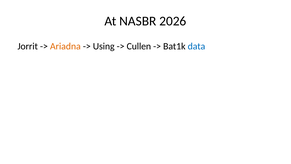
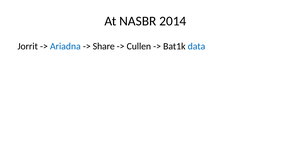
2026: 2026 -> 2014
Ariadna colour: orange -> blue
Using: Using -> Share
